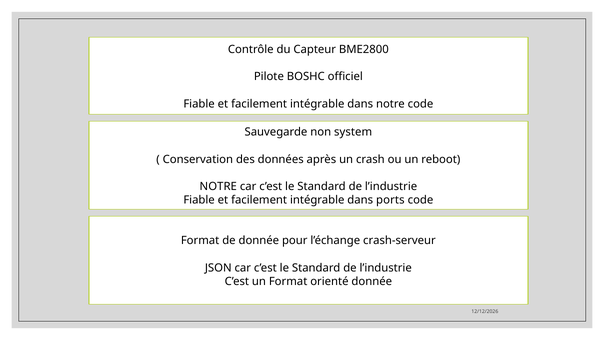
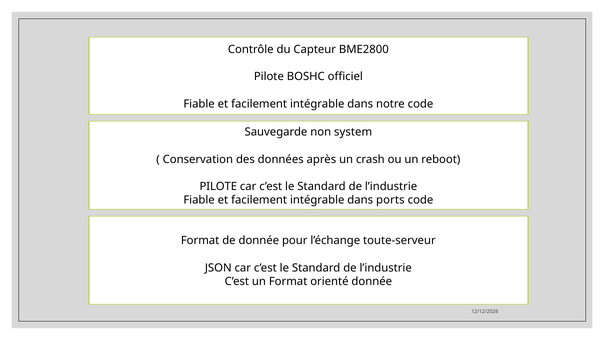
NOTRE at (218, 186): NOTRE -> PILOTE
crash-serveur: crash-serveur -> toute-serveur
